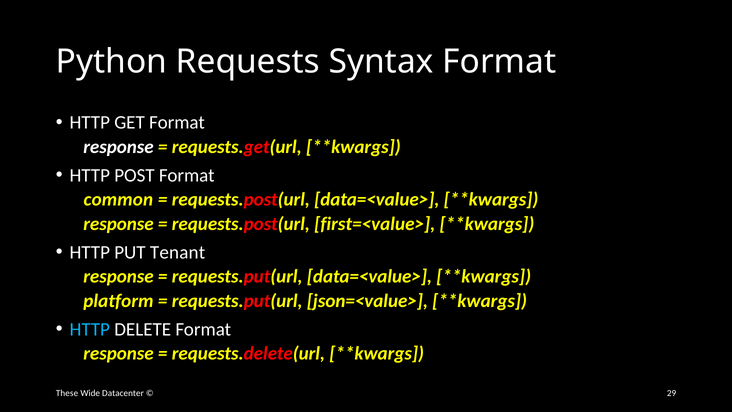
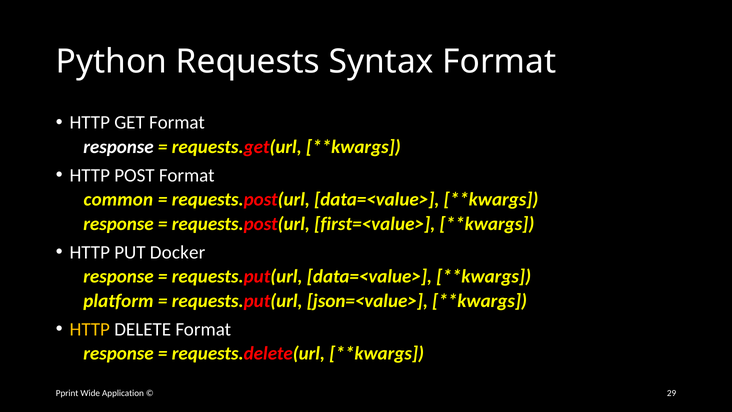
Tenant: Tenant -> Docker
HTTP at (90, 329) colour: light blue -> yellow
These: These -> Pprint
Datacenter: Datacenter -> Application
